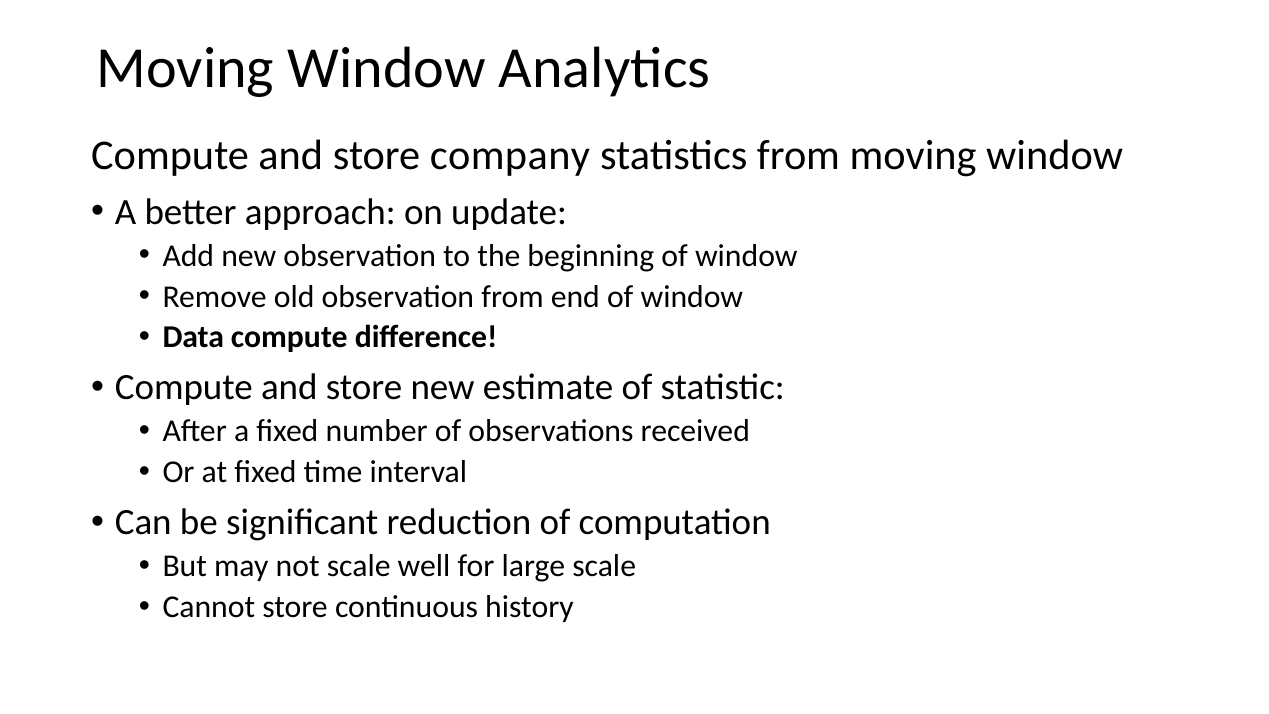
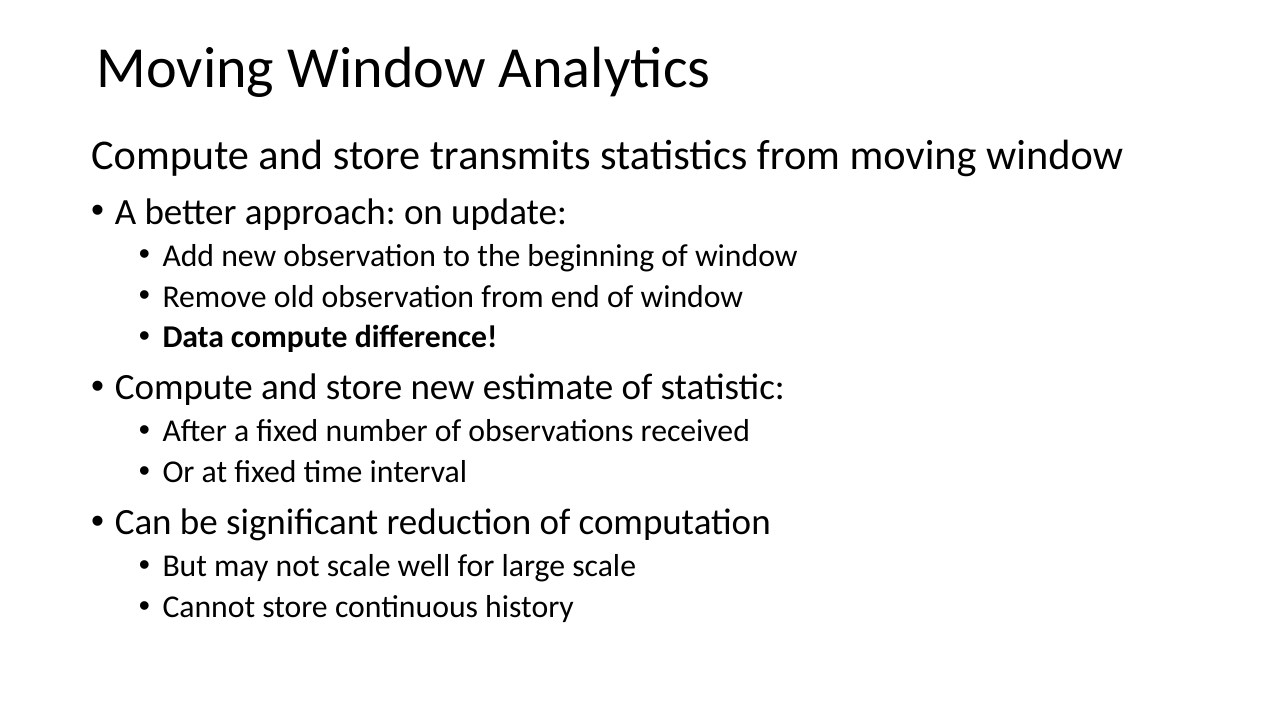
company: company -> transmits
